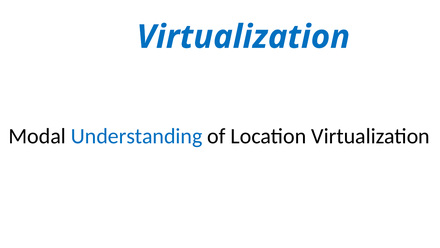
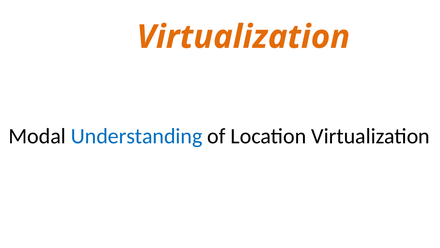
Virtualization at (243, 37) colour: blue -> orange
